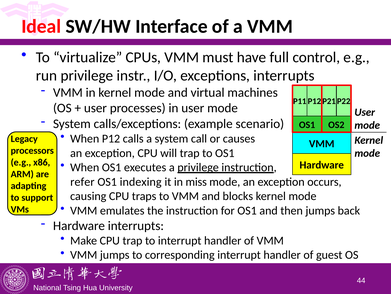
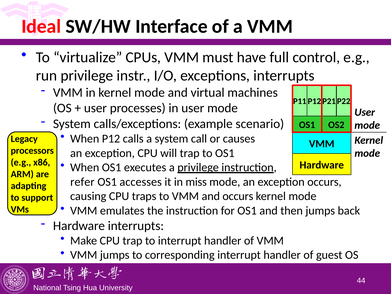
indexing: indexing -> accesses
and blocks: blocks -> occurs
